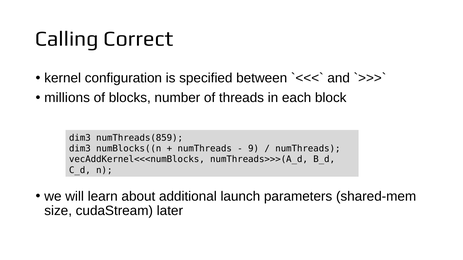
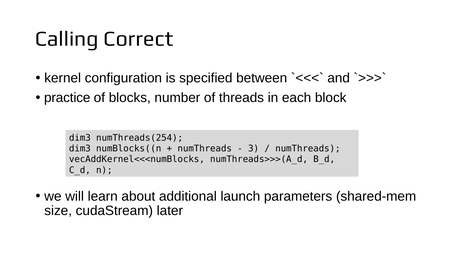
millions: millions -> practice
numThreads(859: numThreads(859 -> numThreads(254
9: 9 -> 3
